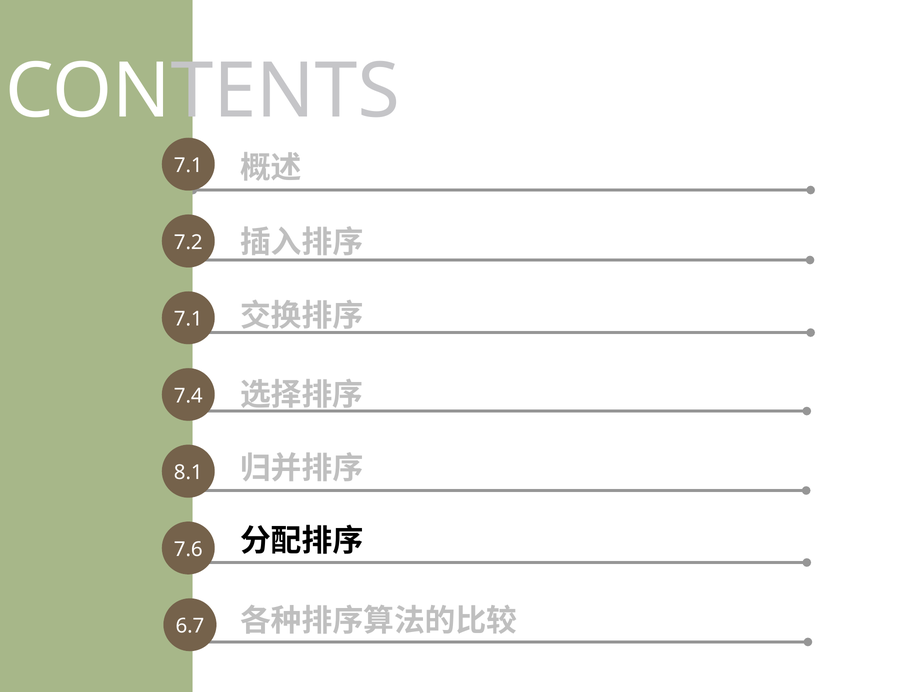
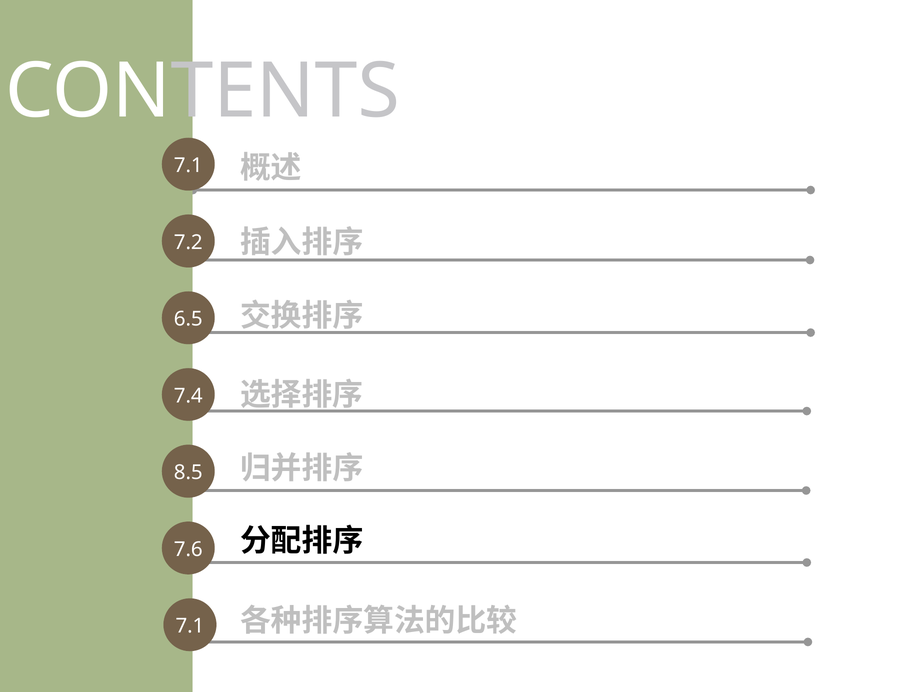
7.1 at (188, 319): 7.1 -> 6.5
8.1: 8.1 -> 8.5
6.7 at (190, 626): 6.7 -> 7.1
